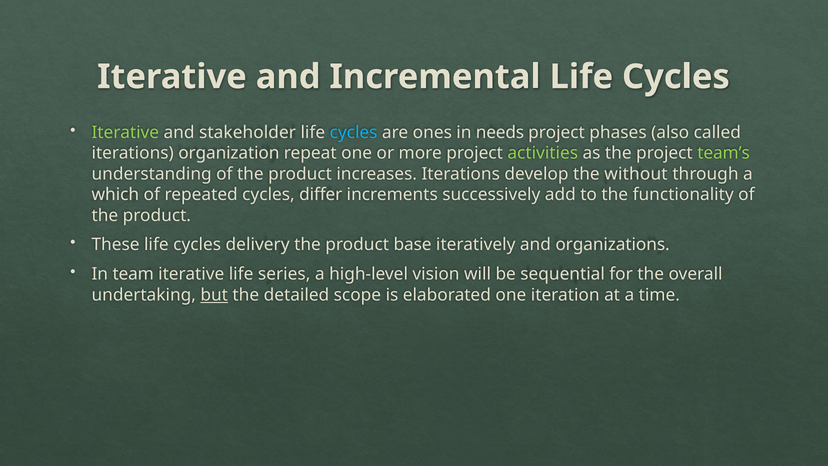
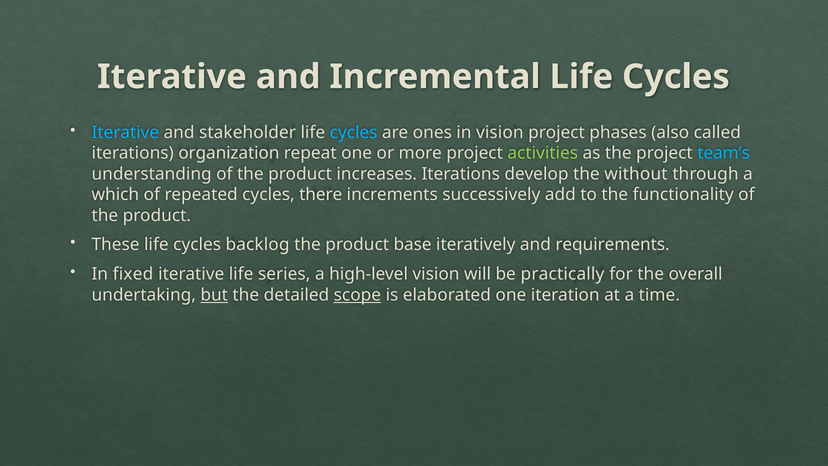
Iterative at (125, 132) colour: light green -> light blue
in needs: needs -> vision
team’s colour: light green -> light blue
differ: differ -> there
delivery: delivery -> backlog
organizations: organizations -> requirements
team: team -> fixed
sequential: sequential -> practically
scope underline: none -> present
